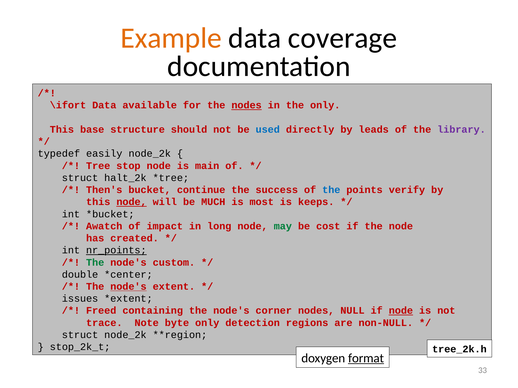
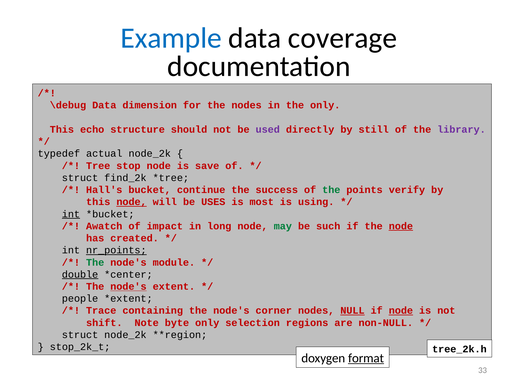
Example colour: orange -> blue
\ifort: \ifort -> \debug
available: available -> dimension
nodes at (247, 105) underline: present -> none
base: base -> echo
used colour: blue -> purple
leads: leads -> still
easily: easily -> actual
main: main -> save
halt_2k: halt_2k -> find_2k
Then's: Then's -> Hall's
the at (331, 190) colour: blue -> green
MUCH: MUCH -> USES
keeps: keeps -> using
int at (71, 214) underline: none -> present
cost: cost -> such
node at (401, 226) underline: none -> present
custom: custom -> module
double underline: none -> present
issues: issues -> people
Freed: Freed -> Trace
NULL underline: none -> present
trace: trace -> shift
detection: detection -> selection
